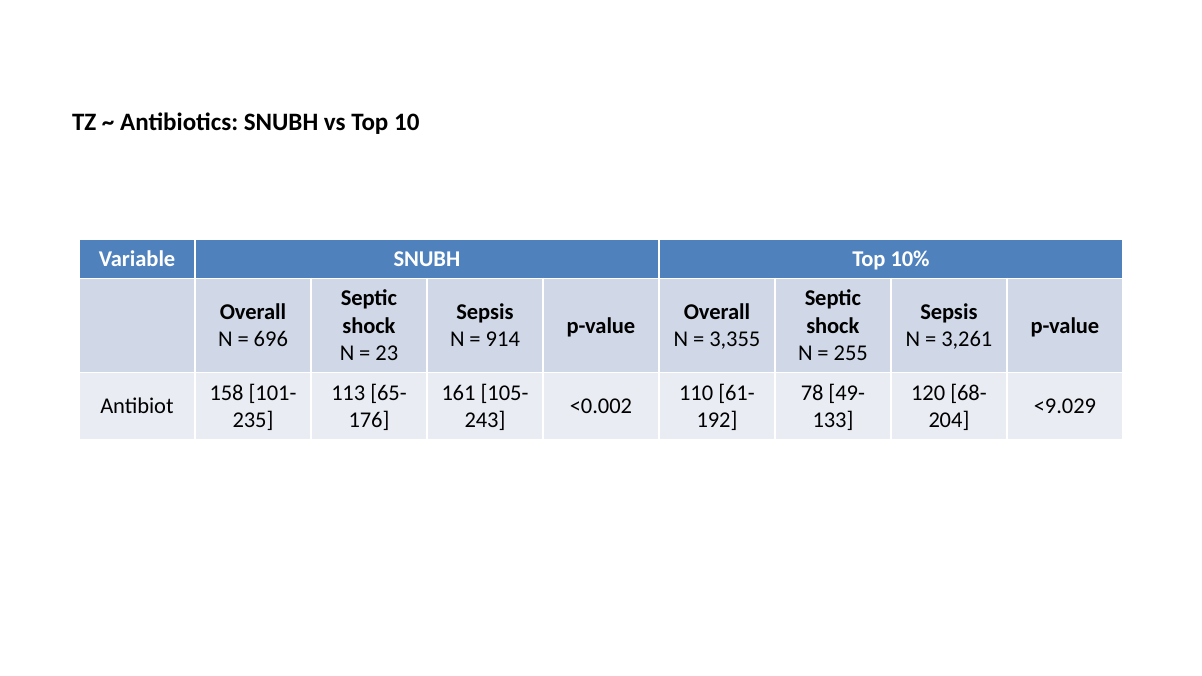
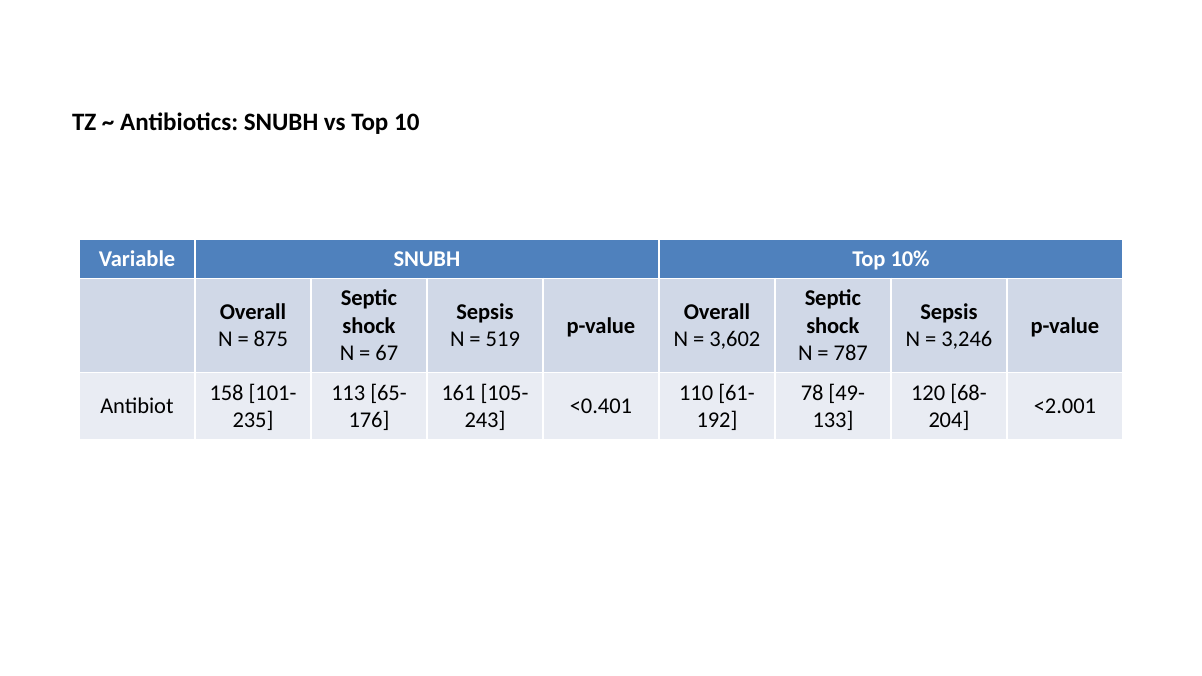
696: 696 -> 875
914: 914 -> 519
3,355: 3,355 -> 3,602
3,261: 3,261 -> 3,246
23: 23 -> 67
255: 255 -> 787
<0.002: <0.002 -> <0.401
<9.029: <9.029 -> <2.001
